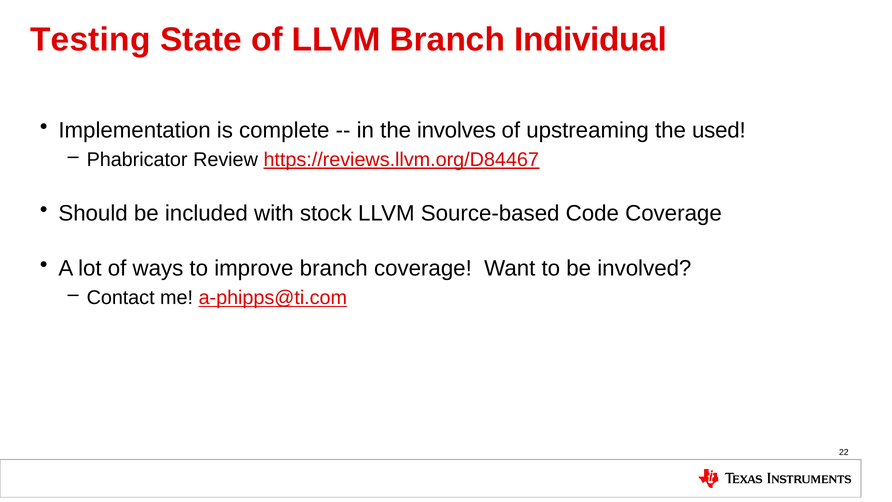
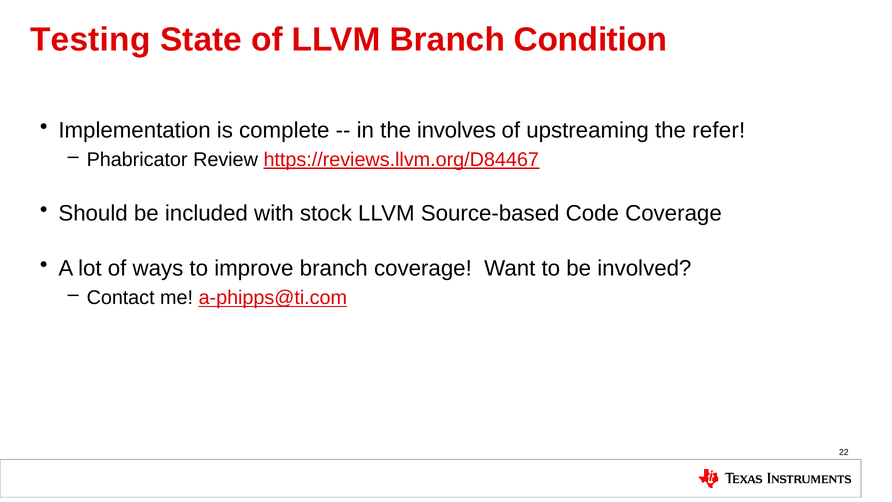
Individual: Individual -> Condition
used: used -> refer
